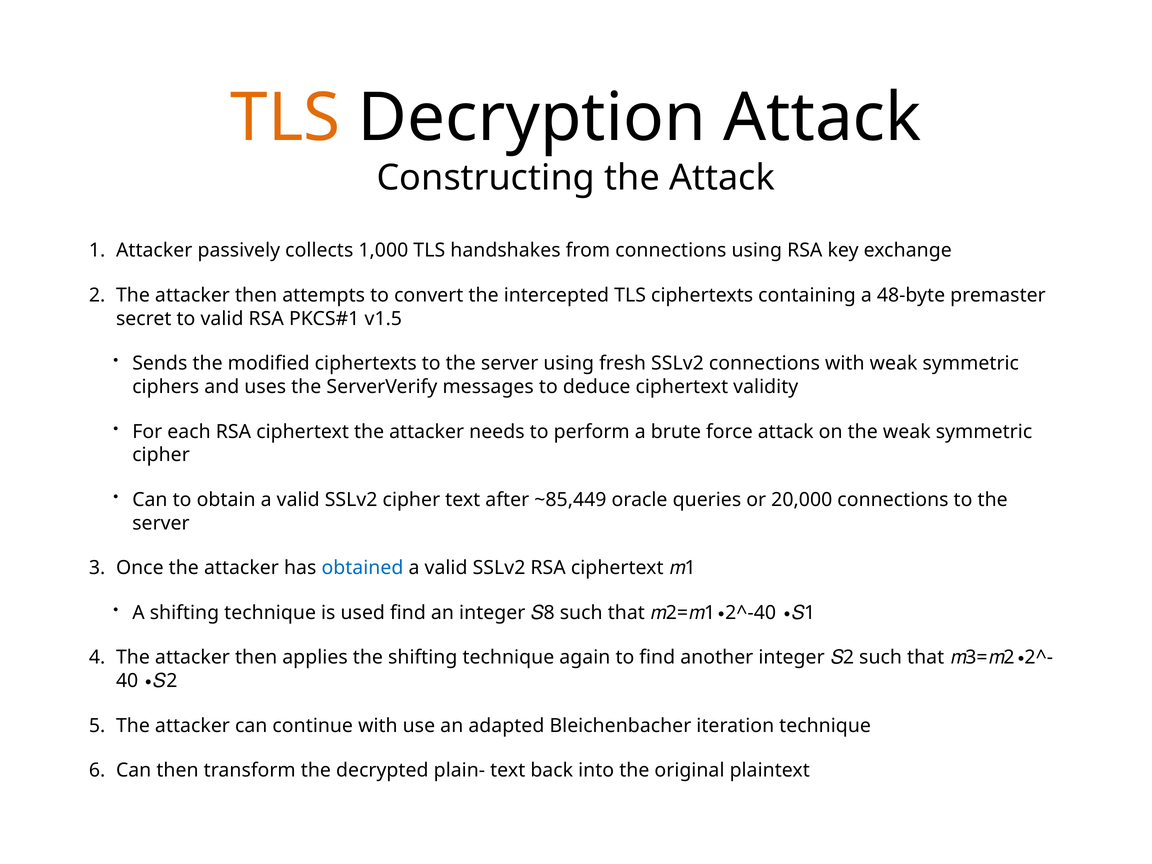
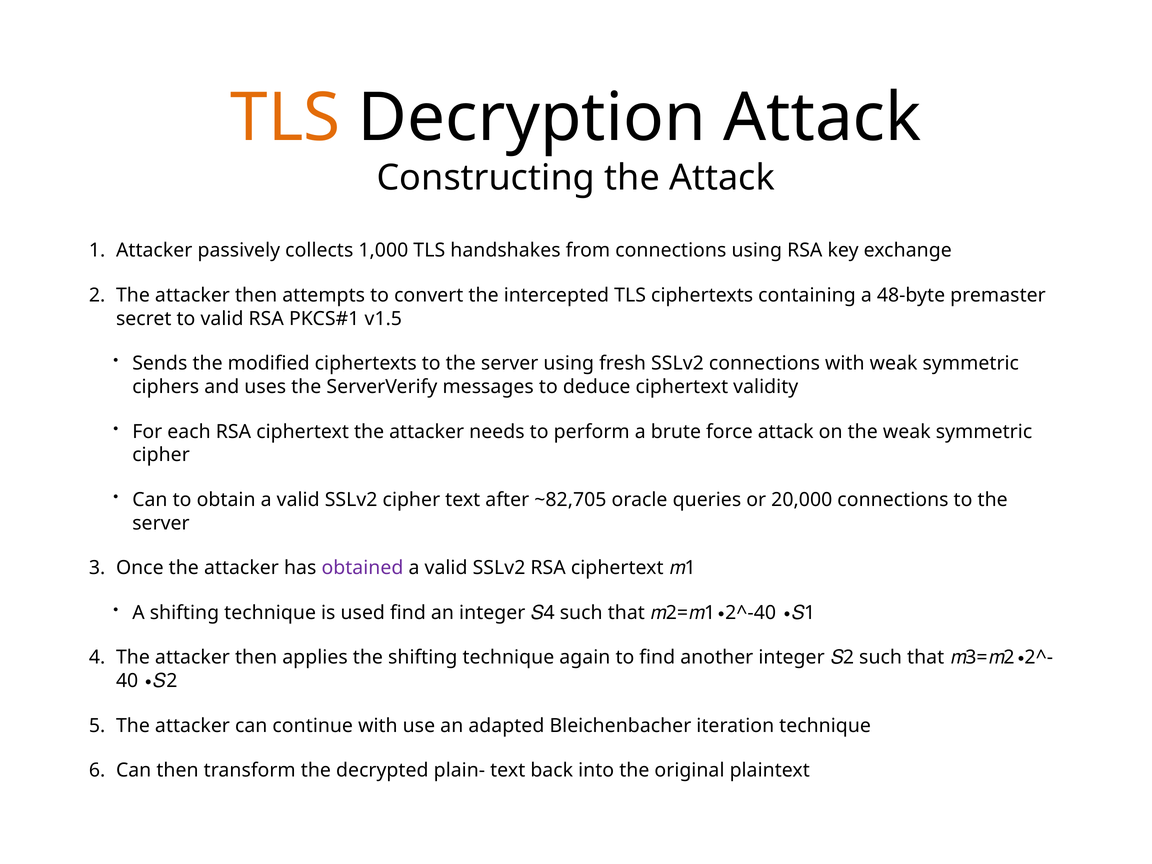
~85,449: ~85,449 -> ~82,705
obtained colour: blue -> purple
integer 8: 8 -> 4
